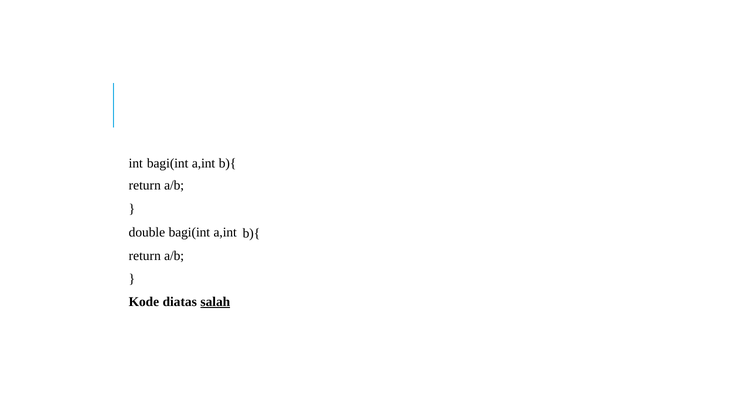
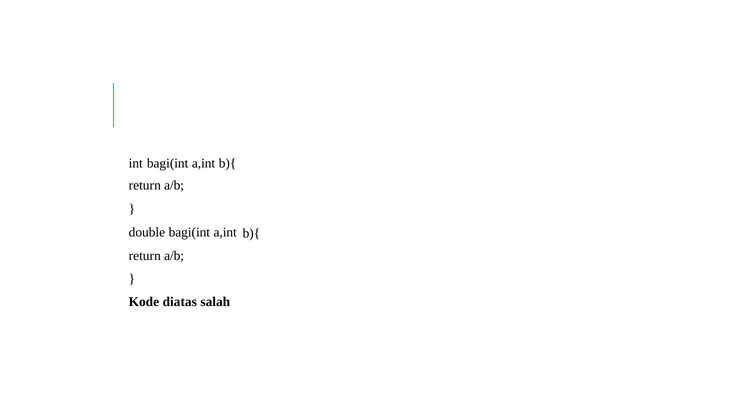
salah underline: present -> none
